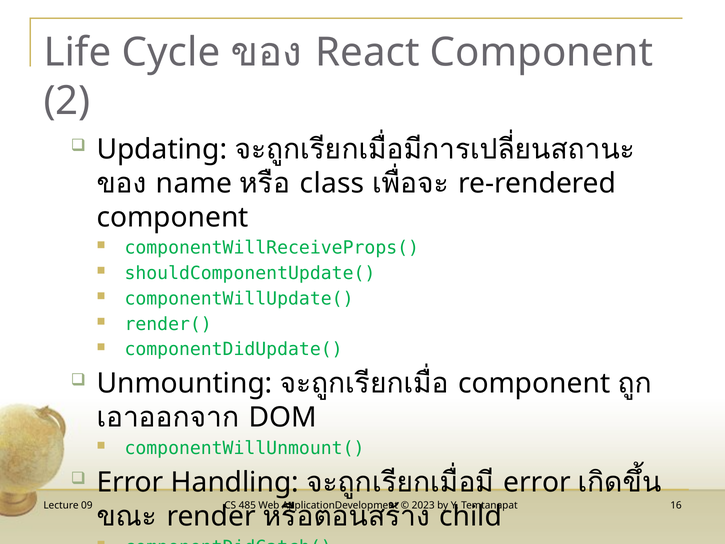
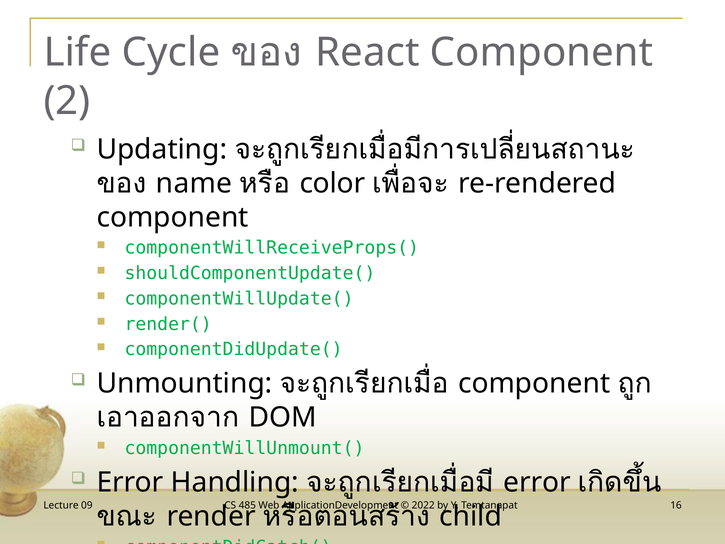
class: class -> color
2023: 2023 -> 2022
